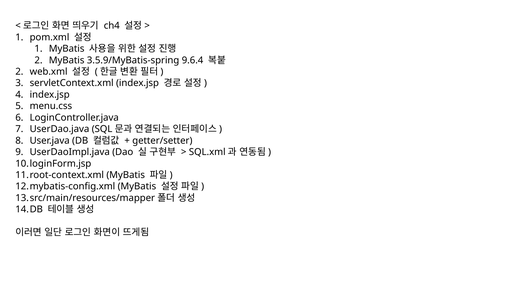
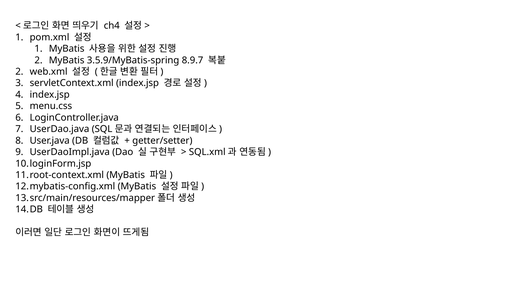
9.6.4: 9.6.4 -> 8.9.7
